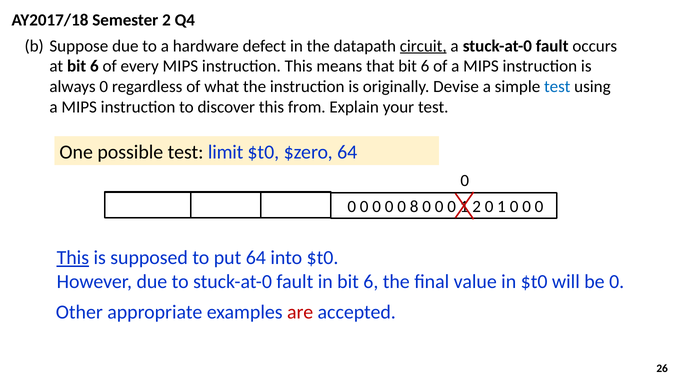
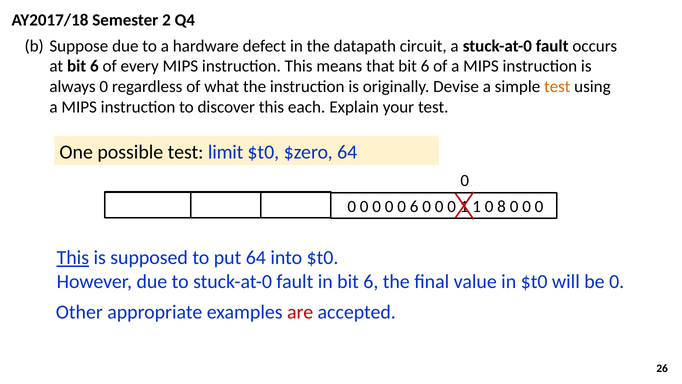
circuit underline: present -> none
test at (557, 87) colour: blue -> orange
from: from -> each
0 8: 8 -> 6
1 2: 2 -> 1
1 at (502, 206): 1 -> 8
